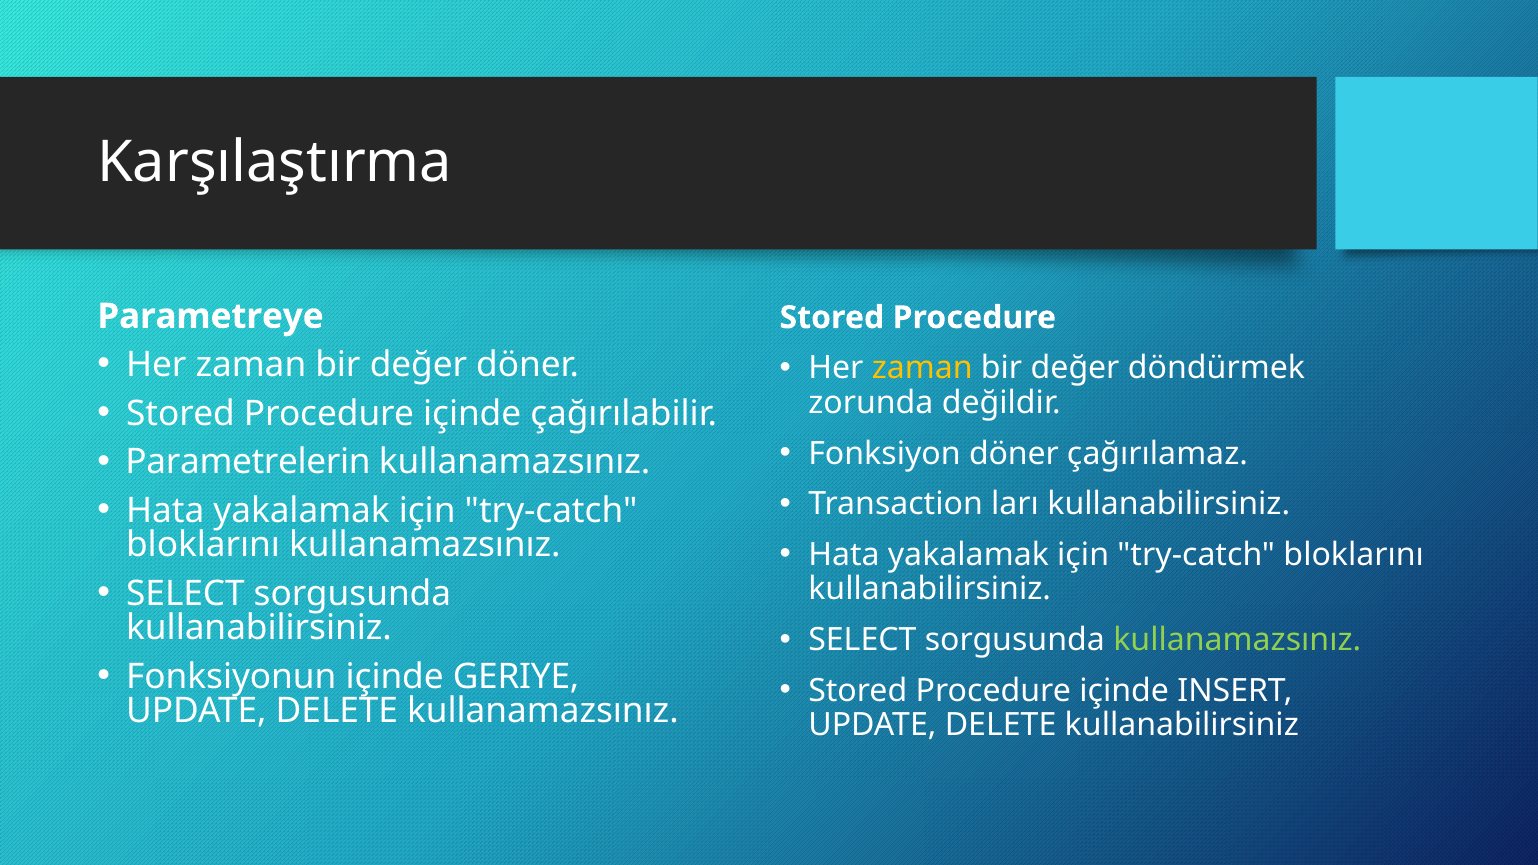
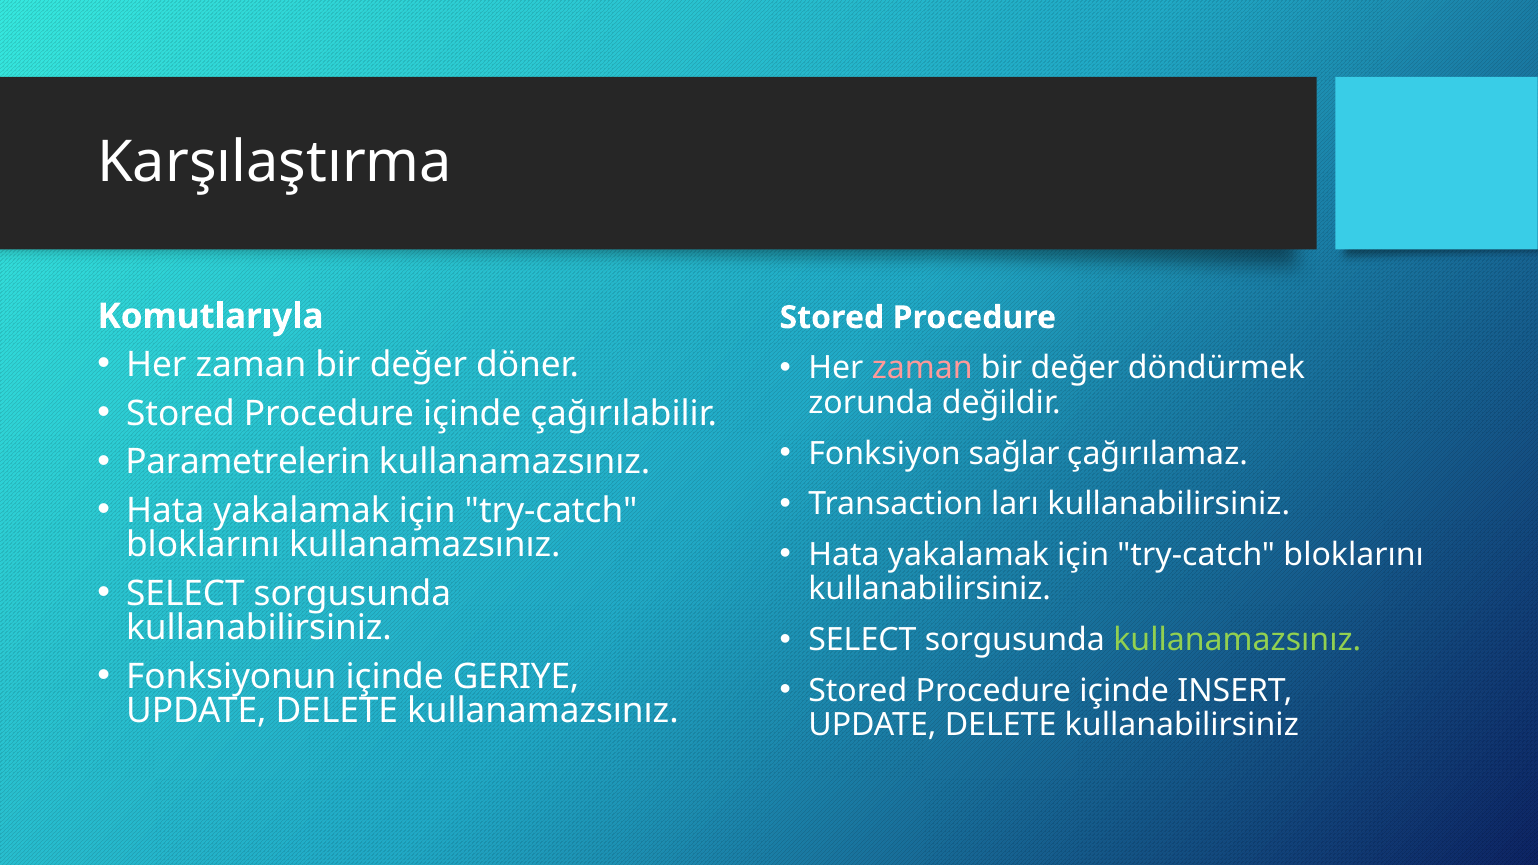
Parametreye: Parametreye -> Komutlarıyla
zaman at (922, 368) colour: yellow -> pink
Fonksiyon döner: döner -> sağlar
